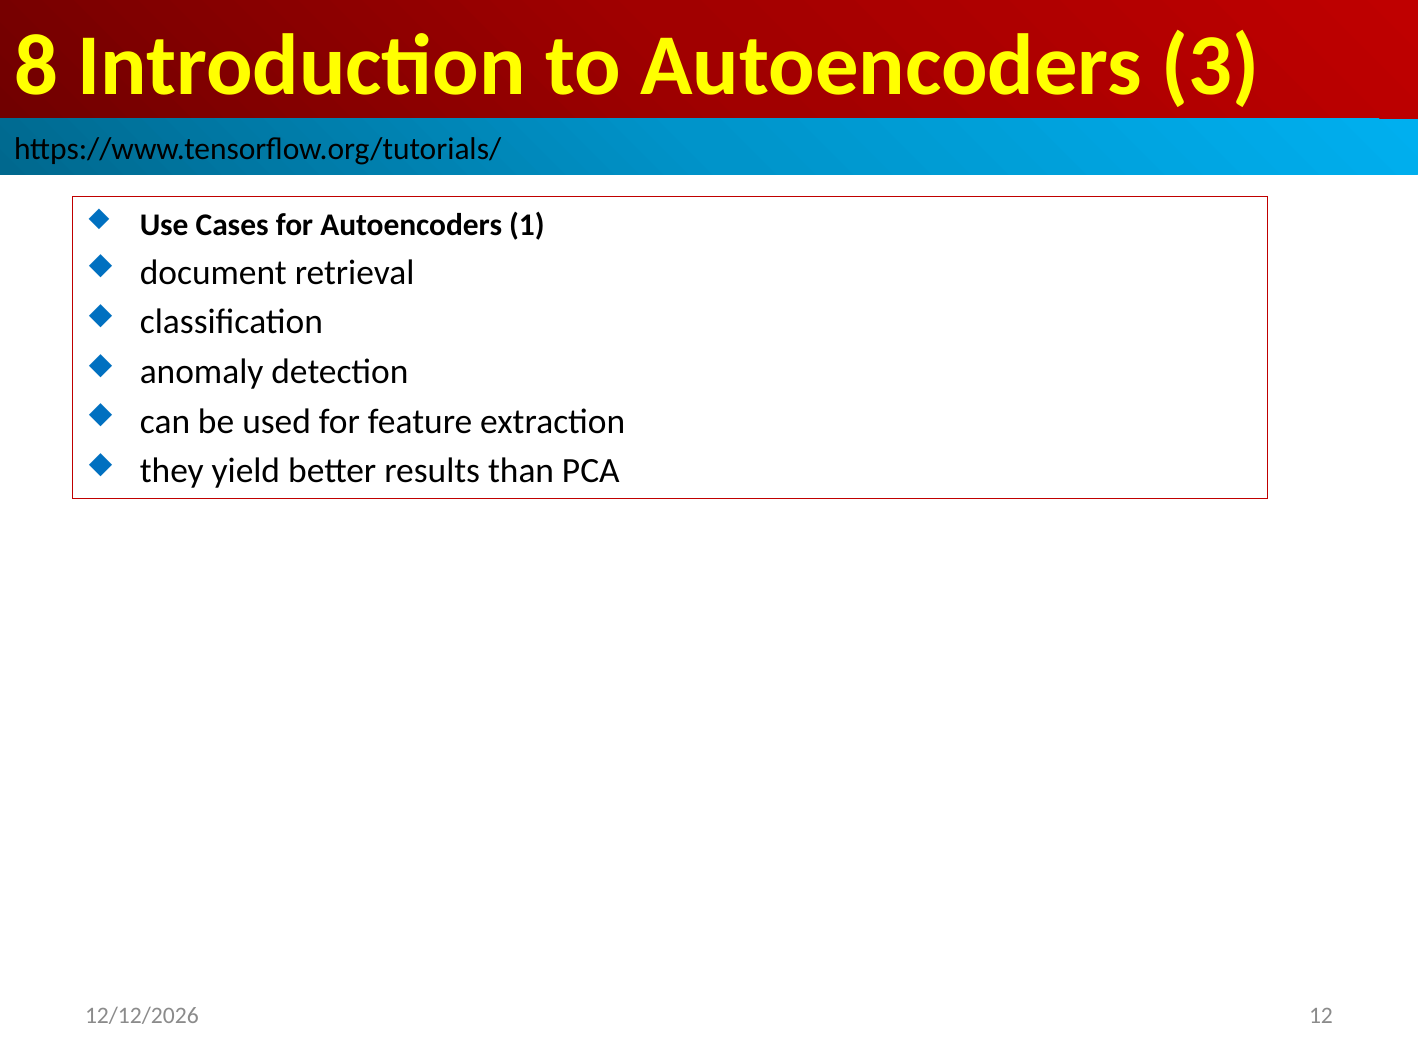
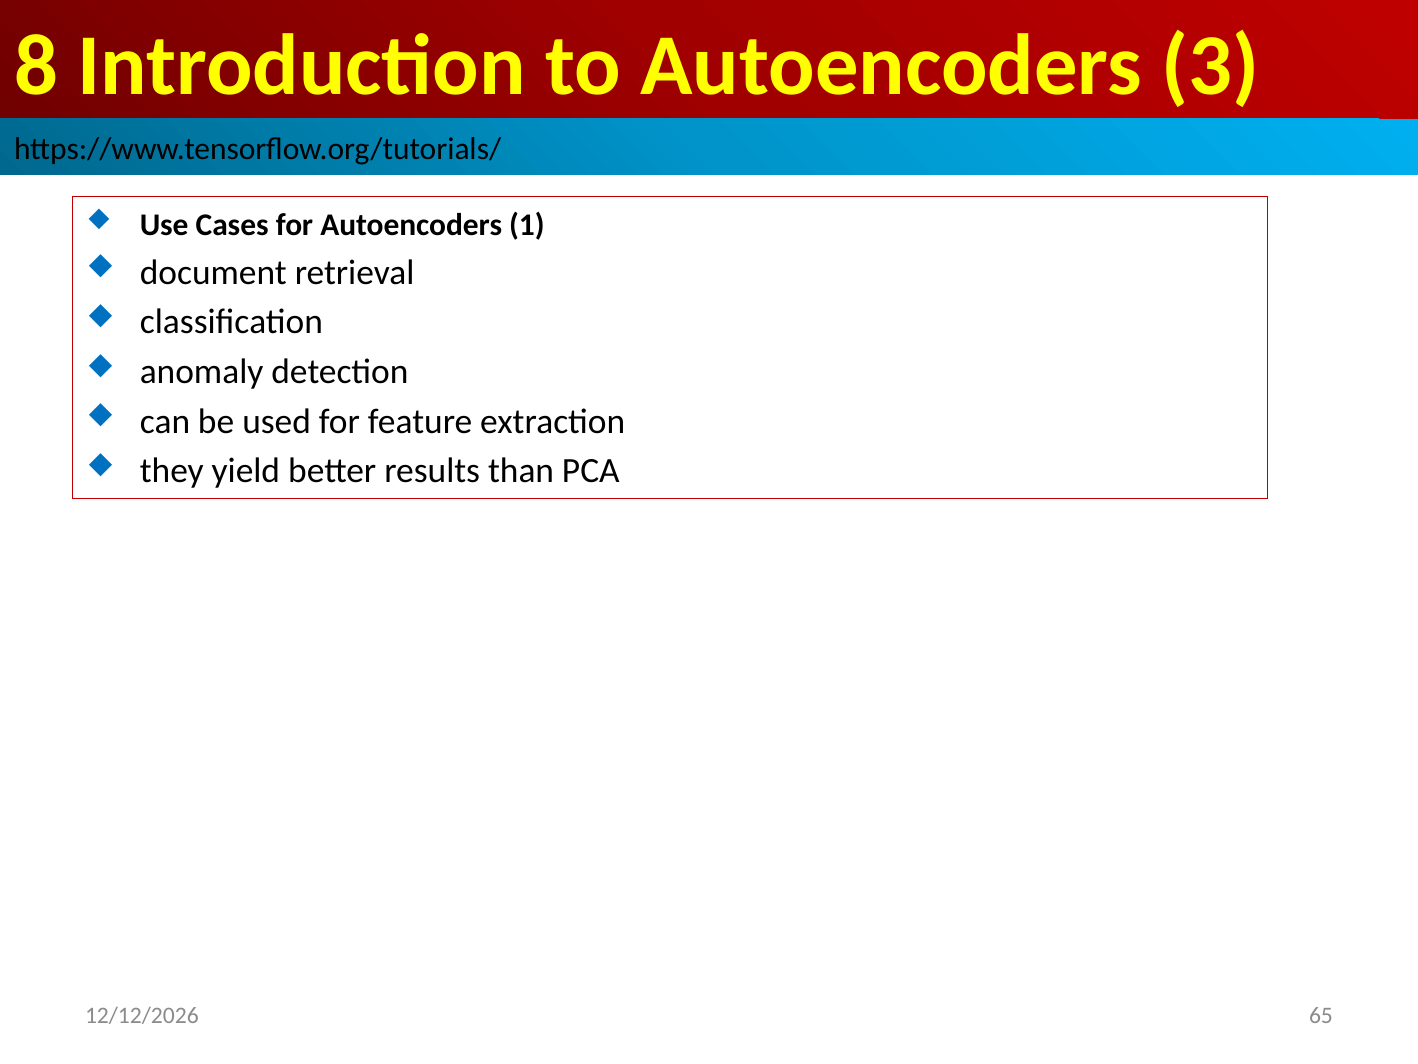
12: 12 -> 65
